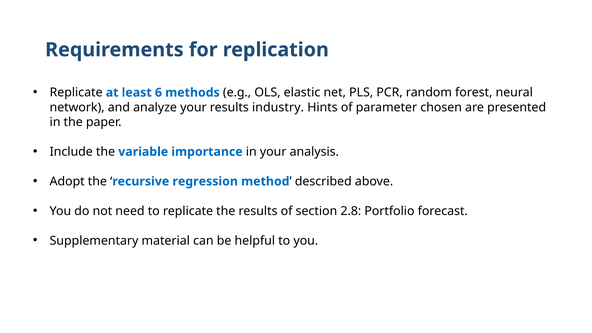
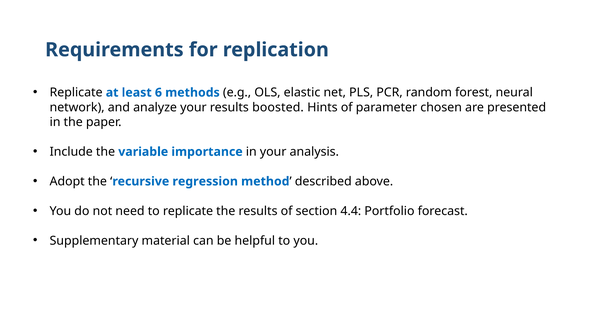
industry: industry -> boosted
2.8: 2.8 -> 4.4
